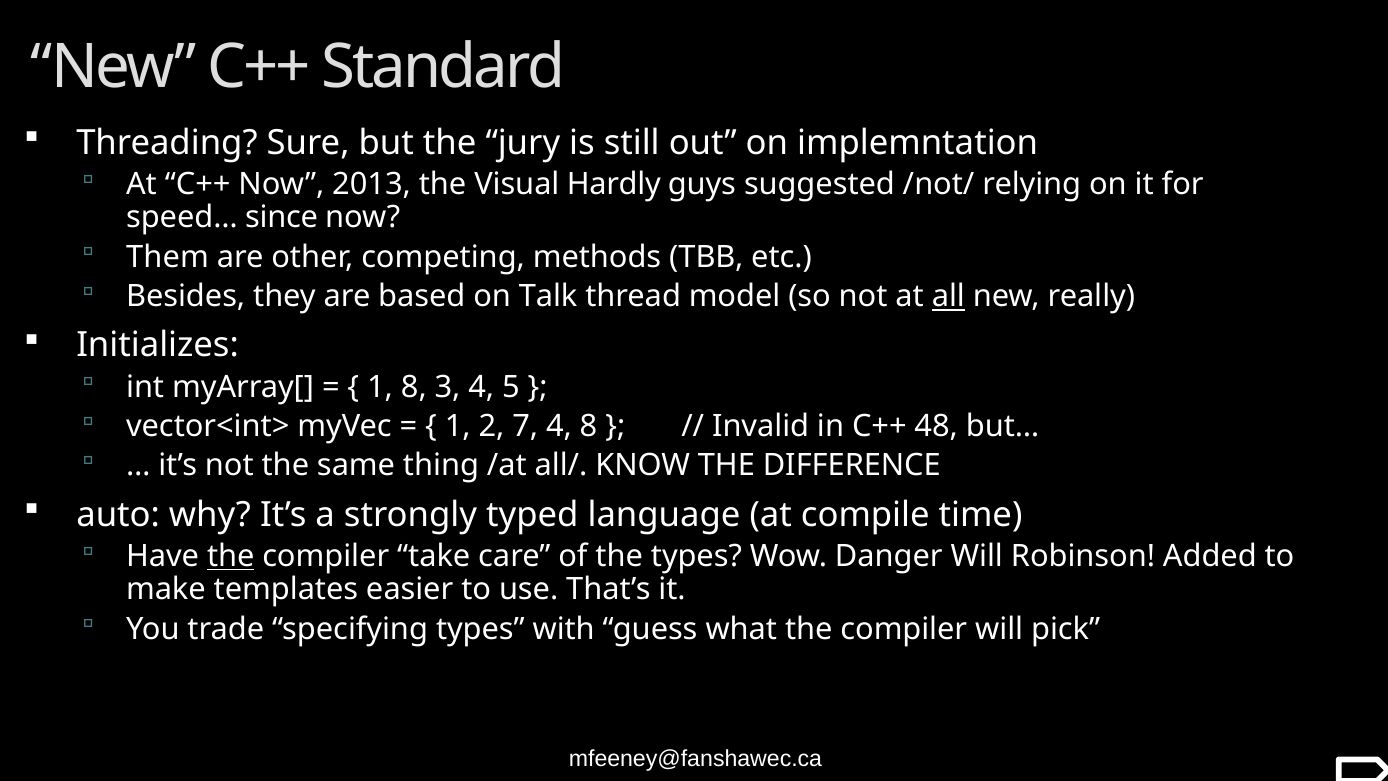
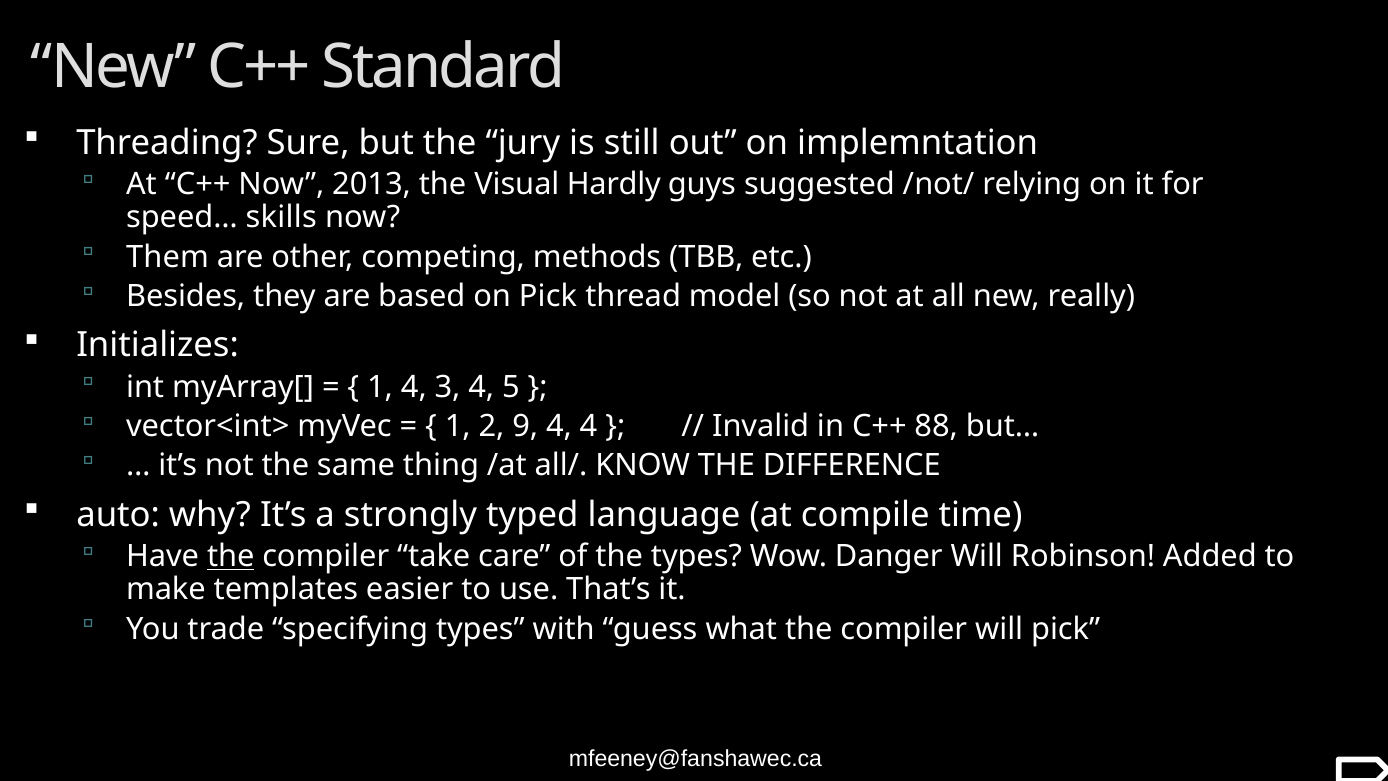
since: since -> skills
on Talk: Talk -> Pick
all underline: present -> none
1 8: 8 -> 4
7: 7 -> 9
4 8: 8 -> 4
48: 48 -> 88
